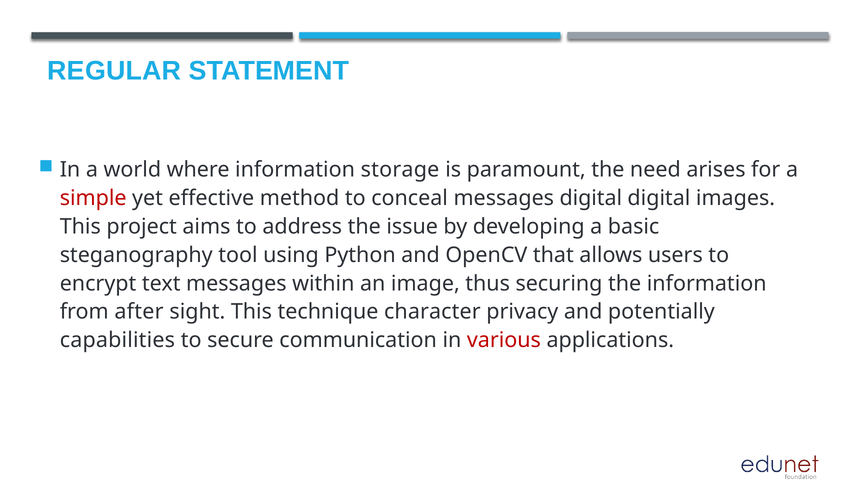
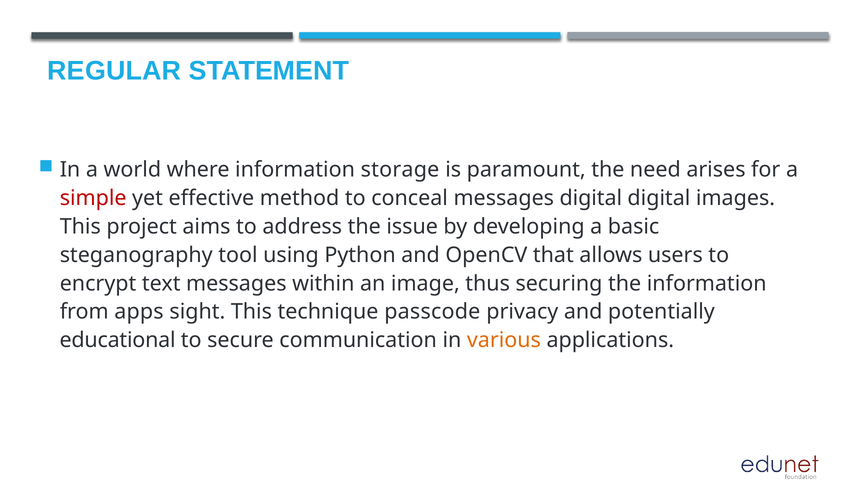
after: after -> apps
character: character -> passcode
capabilities: capabilities -> educational
various colour: red -> orange
